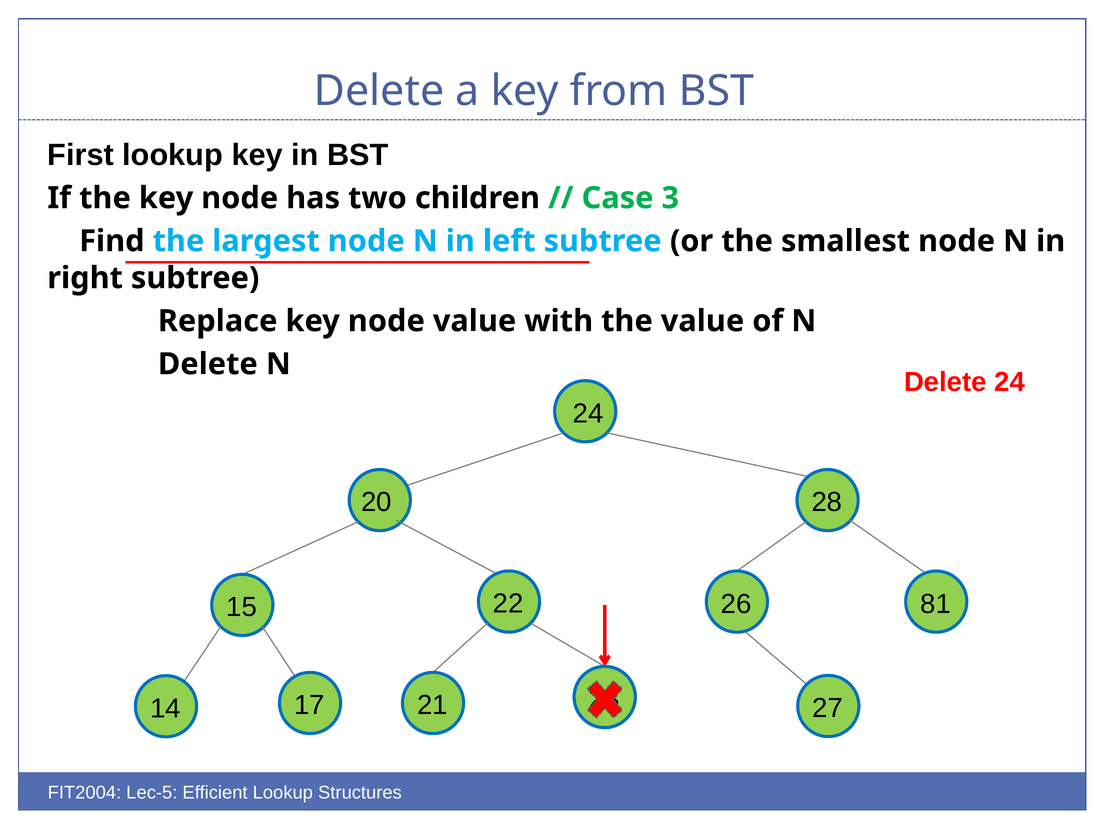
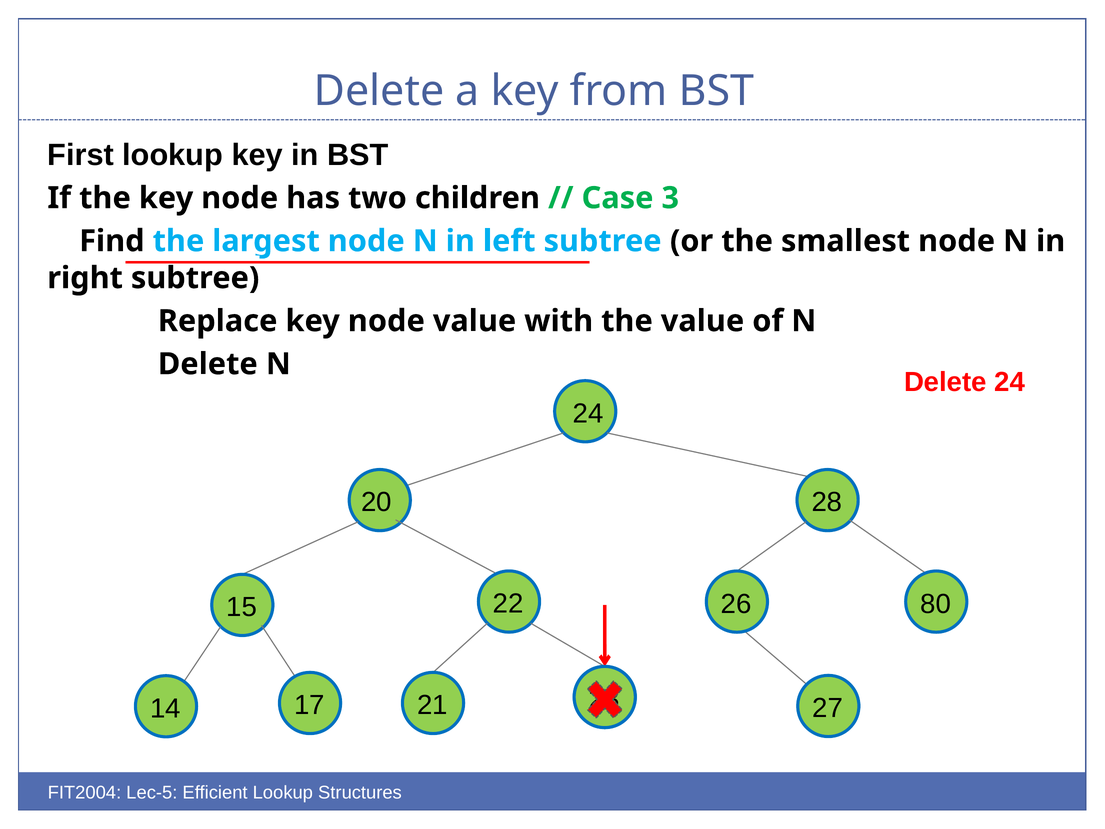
81: 81 -> 80
